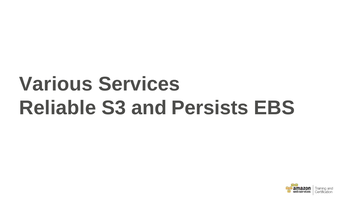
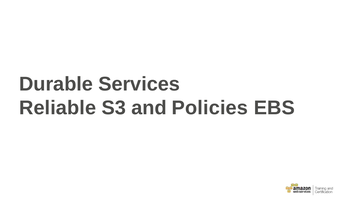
Various: Various -> Durable
Persists: Persists -> Policies
